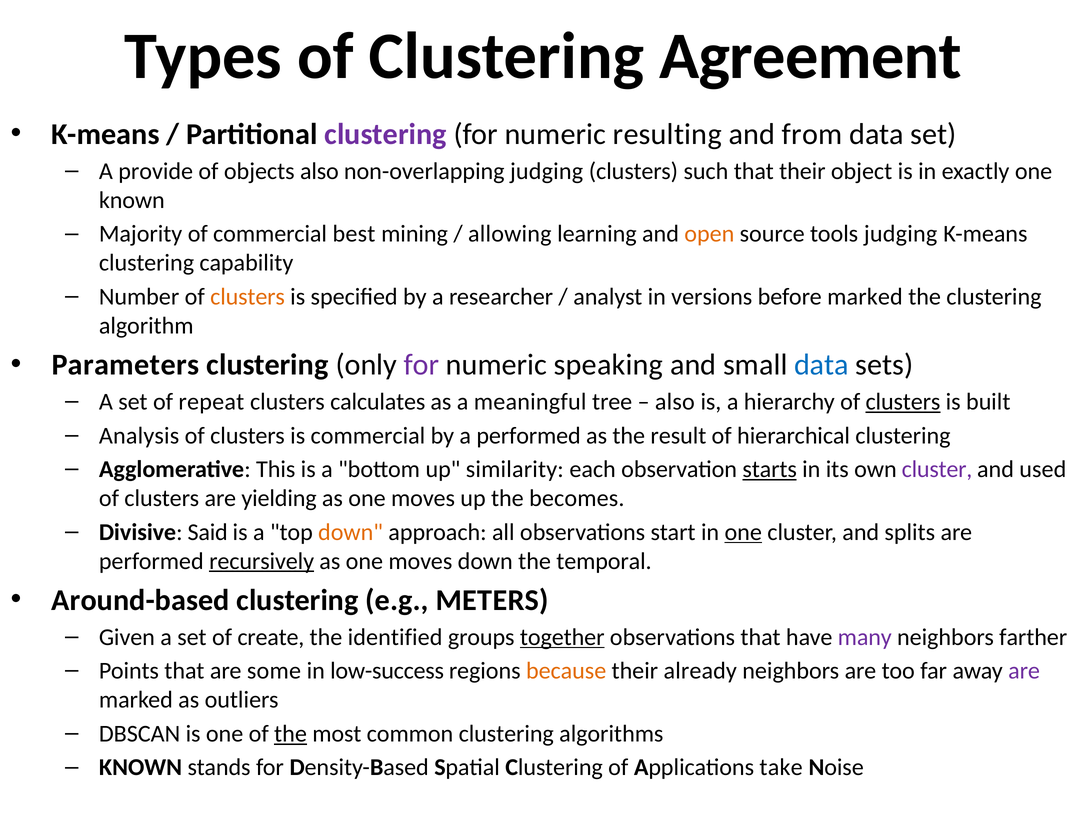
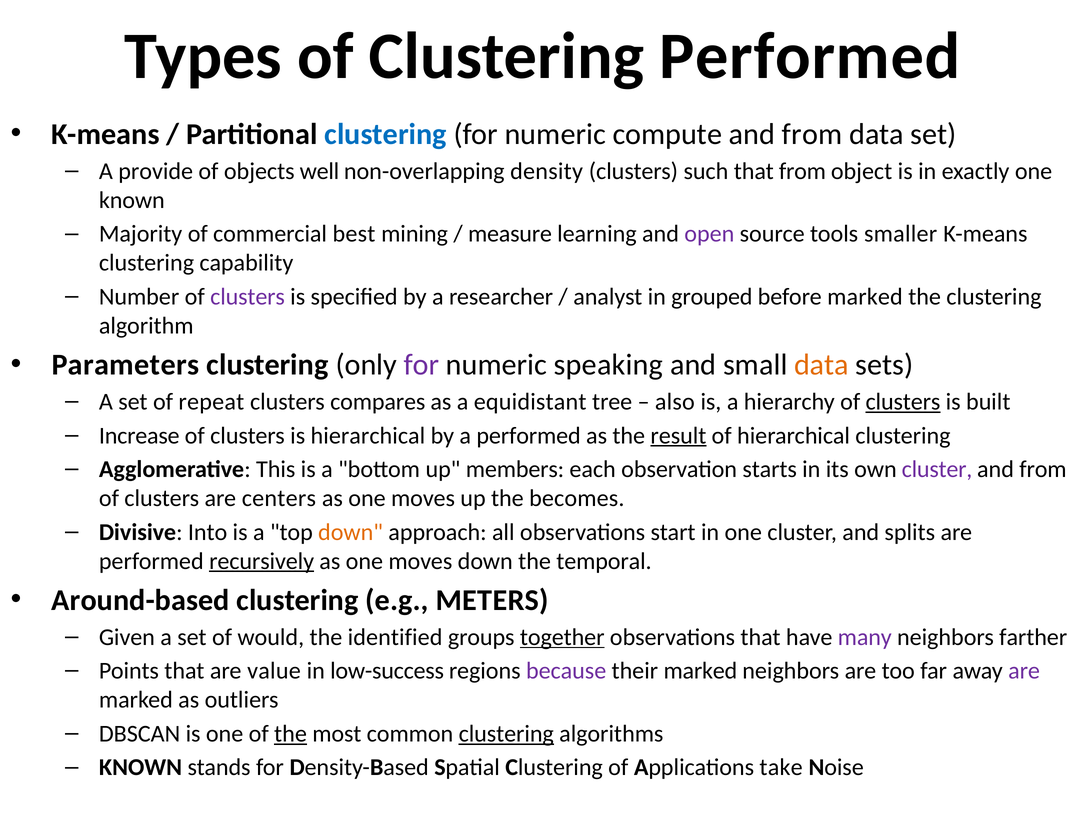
Clustering Agreement: Agreement -> Performed
clustering at (385, 134) colour: purple -> blue
resulting: resulting -> compute
objects also: also -> well
non-overlapping judging: judging -> density
that their: their -> from
allowing: allowing -> measure
open colour: orange -> purple
tools judging: judging -> smaller
clusters at (248, 297) colour: orange -> purple
versions: versions -> grouped
data at (821, 365) colour: blue -> orange
calculates: calculates -> compares
meaningful: meaningful -> equidistant
Analysis: Analysis -> Increase
is commercial: commercial -> hierarchical
result underline: none -> present
similarity: similarity -> members
starts underline: present -> none
used at (1043, 470): used -> from
yielding: yielding -> centers
Said: Said -> Into
one at (743, 532) underline: present -> none
create: create -> would
some: some -> value
because colour: orange -> purple
their already: already -> marked
clustering at (506, 734) underline: none -> present
